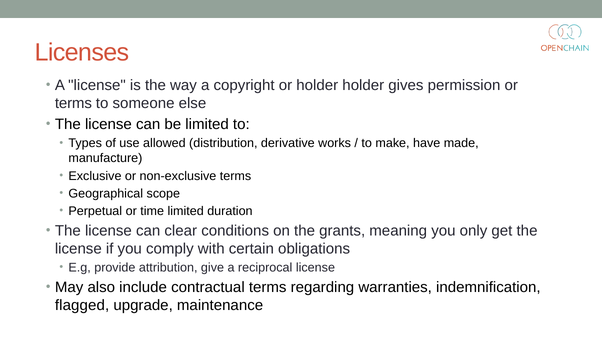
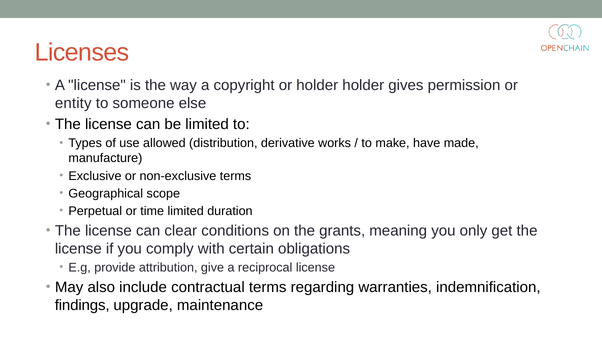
terms at (73, 104): terms -> entity
flagged: flagged -> findings
